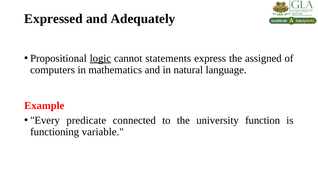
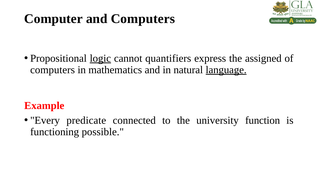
Expressed: Expressed -> Computer
and Adequately: Adequately -> Computers
statements: statements -> quantifiers
language underline: none -> present
variable: variable -> possible
